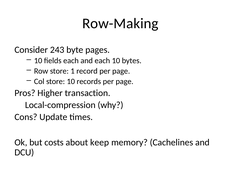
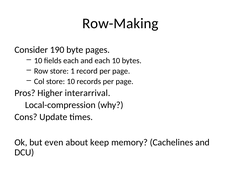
243: 243 -> 190
transaction: transaction -> interarrival
costs: costs -> even
